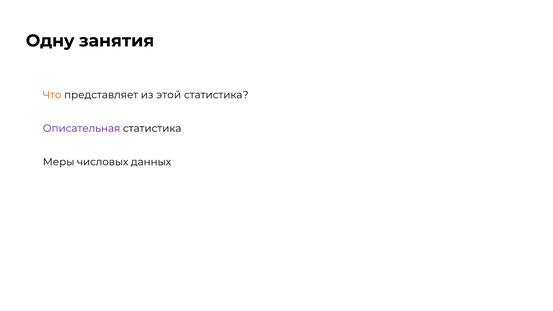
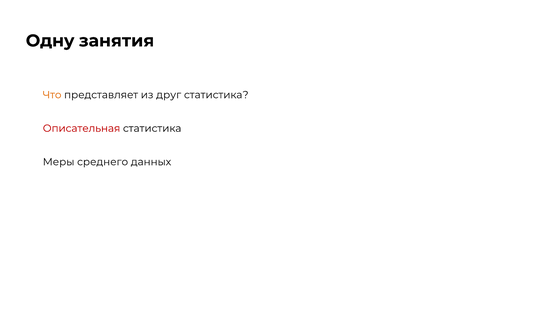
этой: этой -> друг
Описательная colour: purple -> red
числовых: числовых -> среднего
